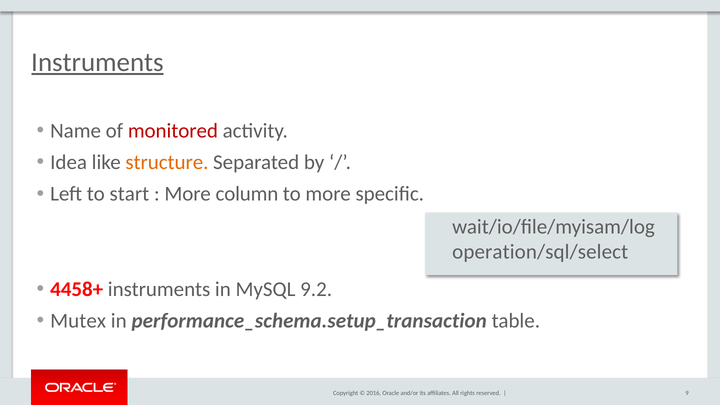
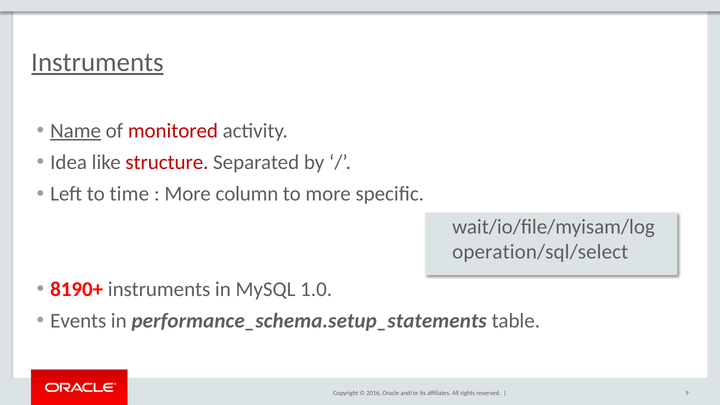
Name underline: none -> present
structure colour: orange -> red
start: start -> time
4458+: 4458+ -> 8190+
9.2: 9.2 -> 1.0
Mutex: Mutex -> Events
performance_schema.setup_transaction: performance_schema.setup_transaction -> performance_schema.setup_statements
